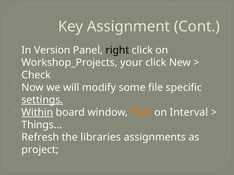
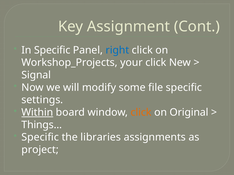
In Version: Version -> Specific
right colour: black -> blue
Check: Check -> Signal
settings underline: present -> none
Interval: Interval -> Original
Refresh at (40, 138): Refresh -> Specific
